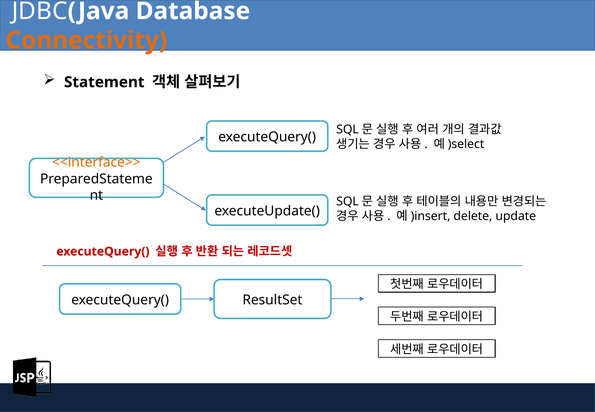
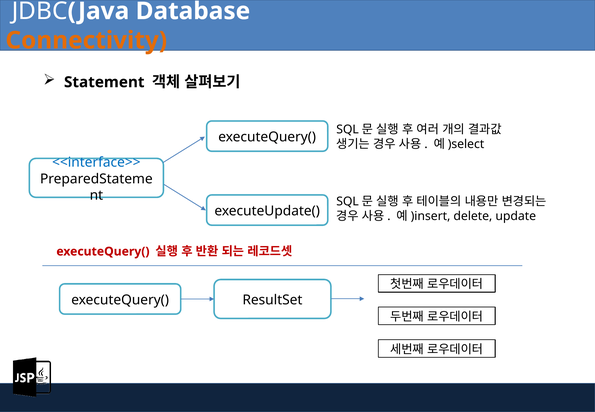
<<interface>> colour: orange -> blue
